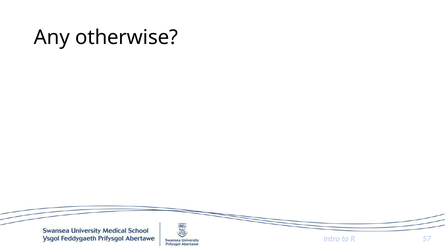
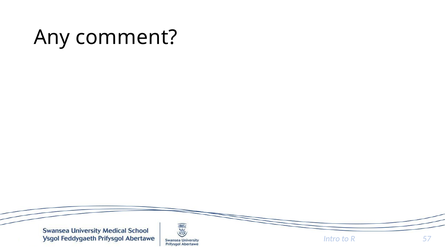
otherwise: otherwise -> comment
